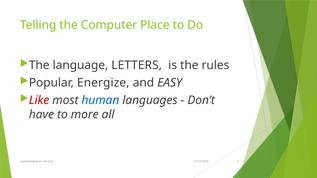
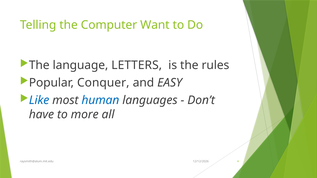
Place: Place -> Want
Energize: Energize -> Conquer
Like colour: red -> blue
